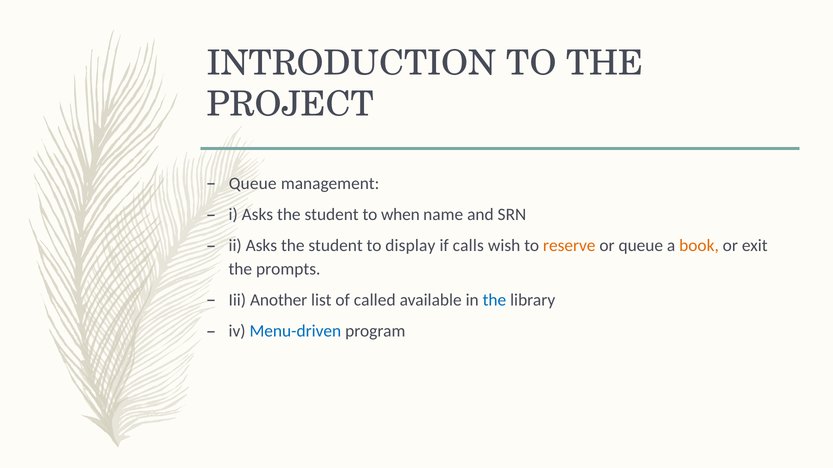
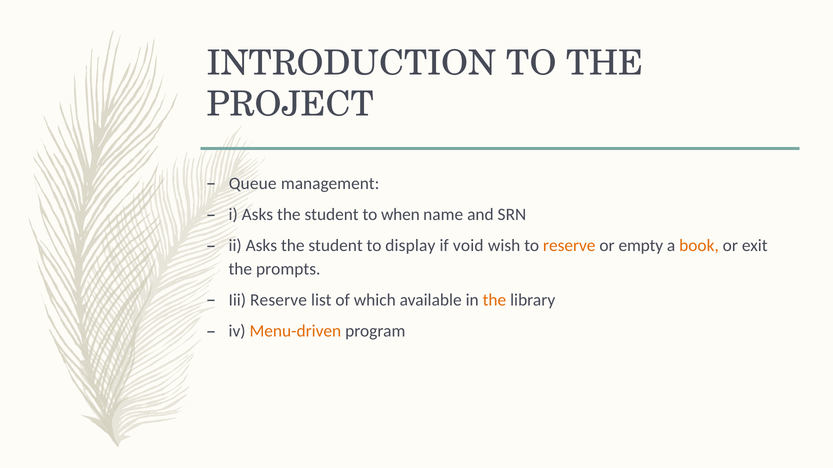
calls: calls -> void
or queue: queue -> empty
Iii Another: Another -> Reserve
called: called -> which
the at (494, 300) colour: blue -> orange
Menu-driven colour: blue -> orange
